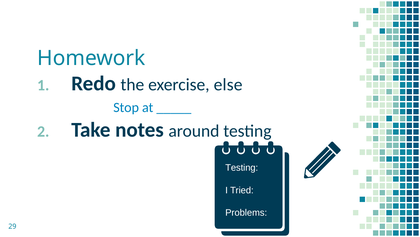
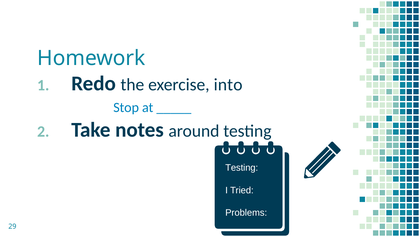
else: else -> into
